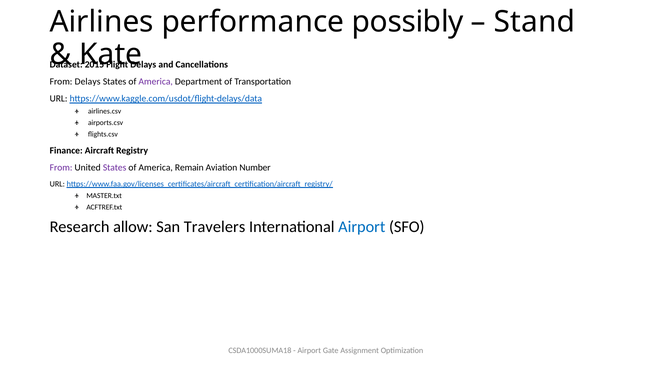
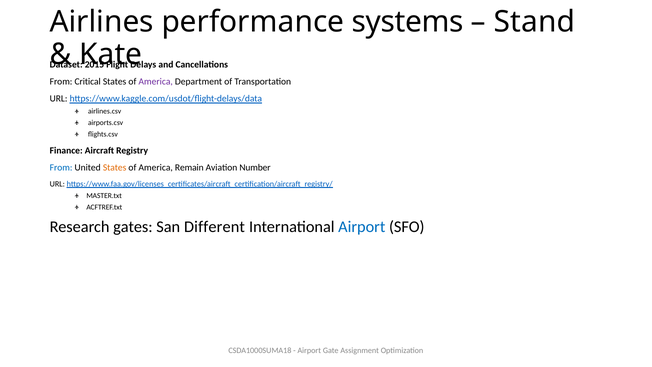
possibly: possibly -> systems
From Delays: Delays -> Critical
From at (61, 167) colour: purple -> blue
States at (115, 167) colour: purple -> orange
allow: allow -> gates
Travelers: Travelers -> Different
